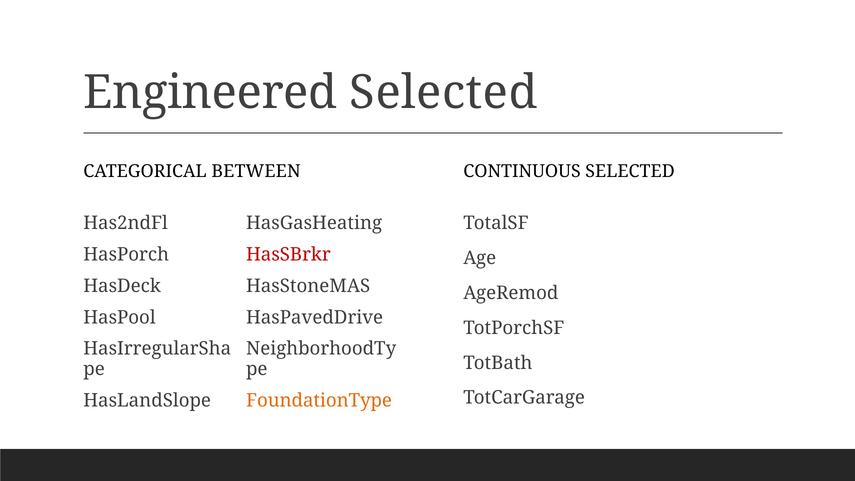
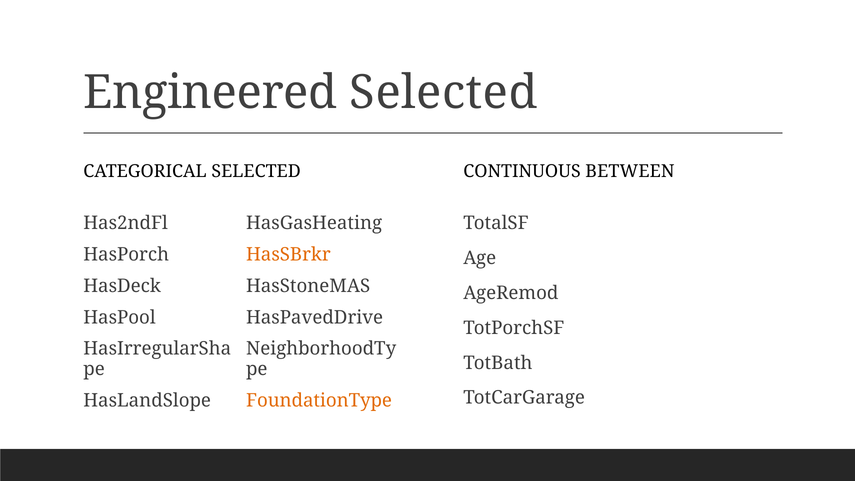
CATEGORICAL BETWEEN: BETWEEN -> SELECTED
CONTINUOUS SELECTED: SELECTED -> BETWEEN
HasSBrkr colour: red -> orange
